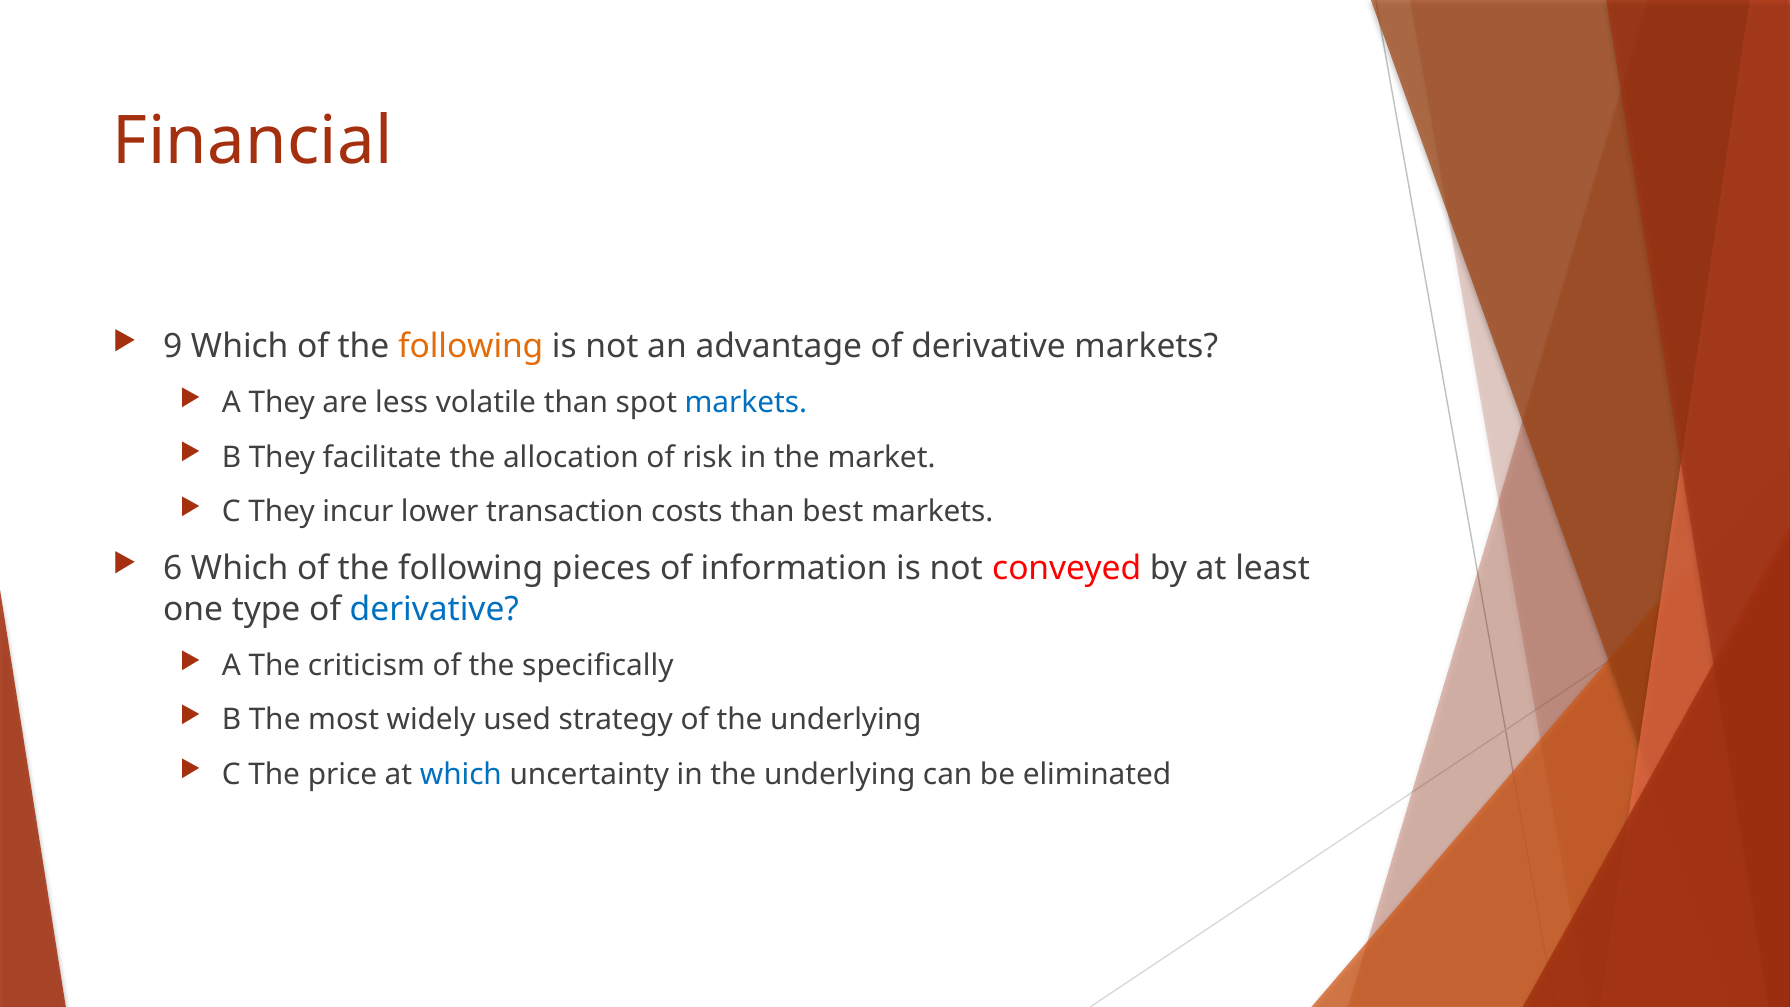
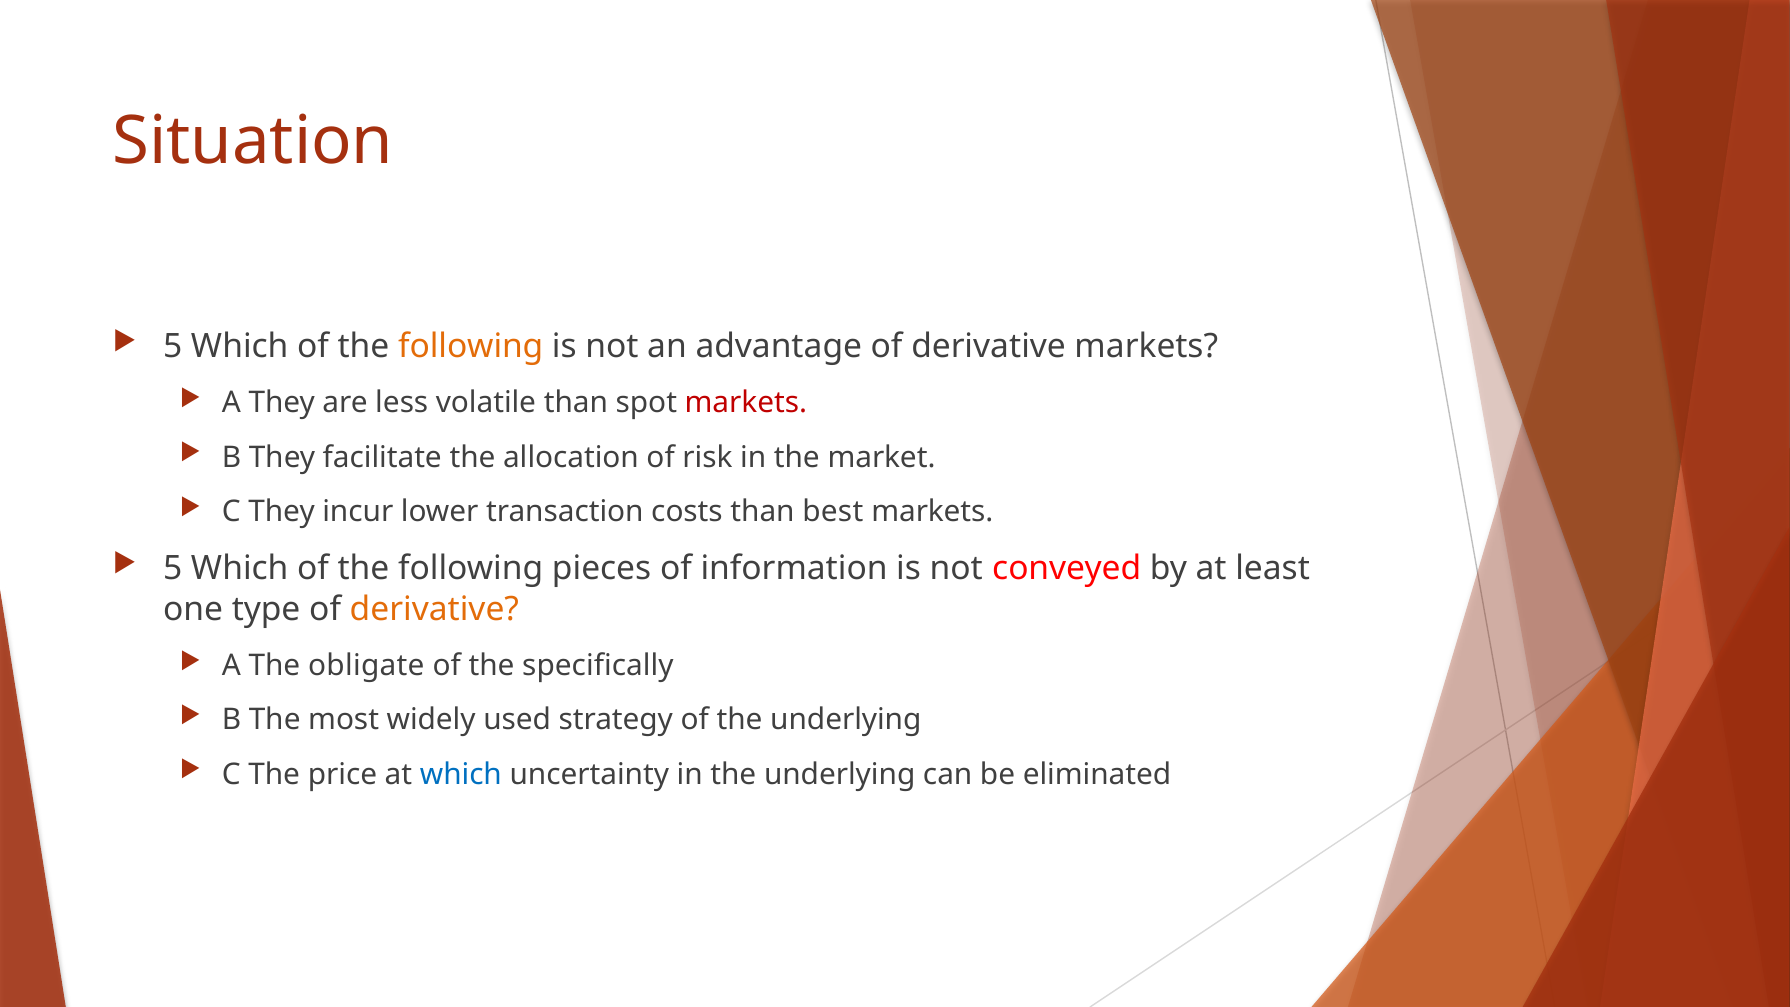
Financial: Financial -> Situation
9 at (173, 346): 9 -> 5
markets at (746, 403) colour: blue -> red
6 at (173, 569): 6 -> 5
derivative at (434, 609) colour: blue -> orange
criticism: criticism -> obligate
